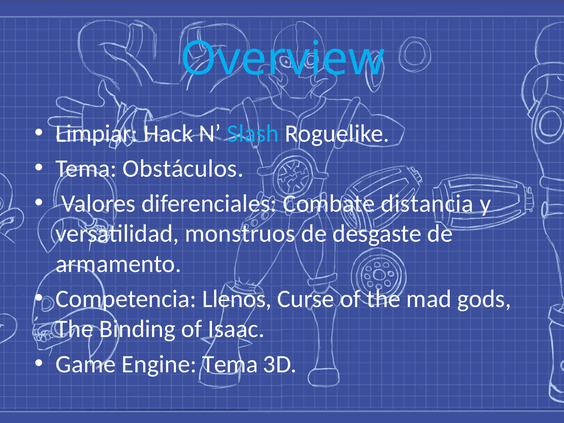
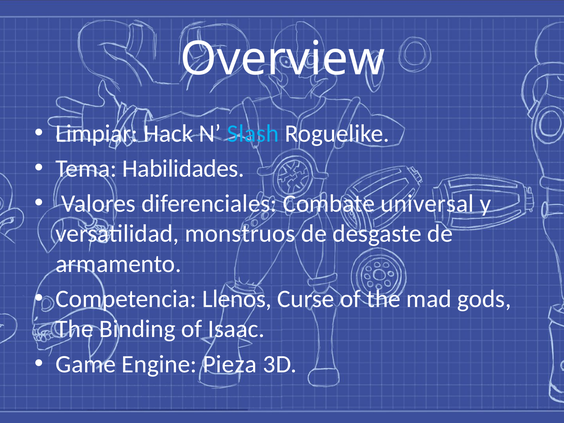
Overview colour: light blue -> white
Obstáculos: Obstáculos -> Habilidades
distancia: distancia -> universal
Engine Tema: Tema -> Pieza
